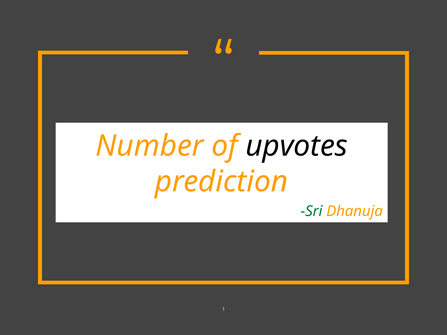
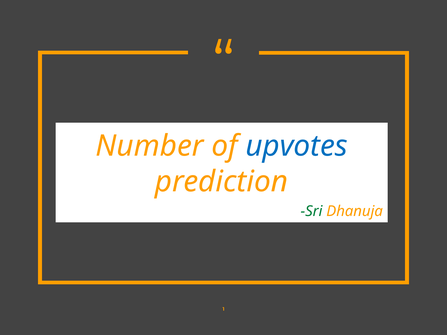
upvotes colour: black -> blue
